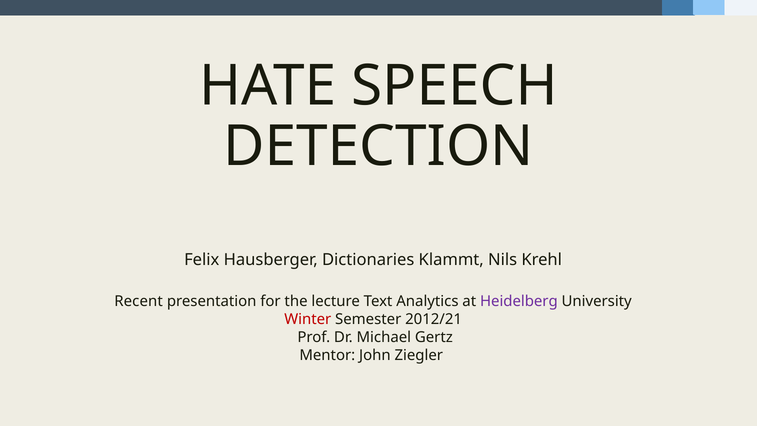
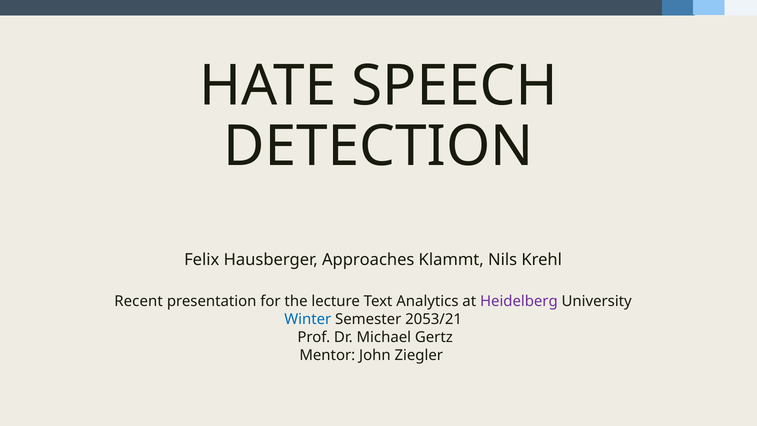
Dictionaries: Dictionaries -> Approaches
Winter colour: red -> blue
2012/21: 2012/21 -> 2053/21
